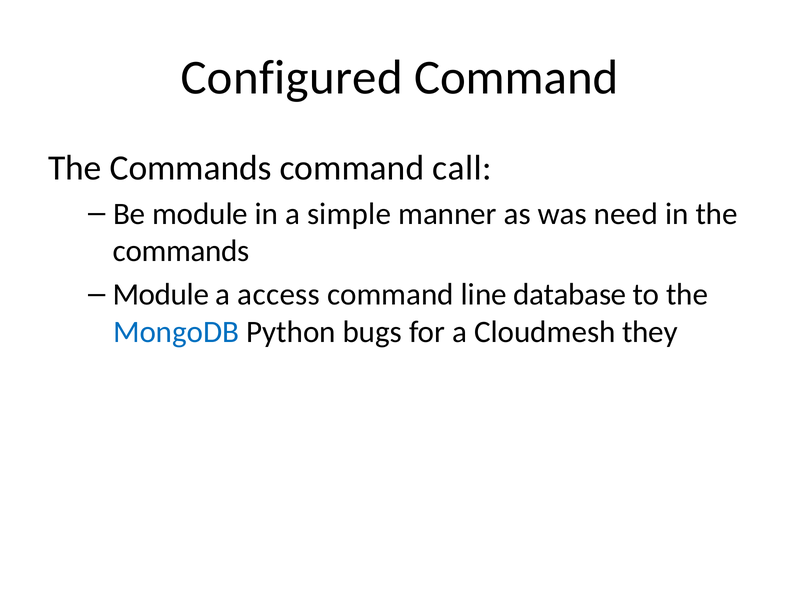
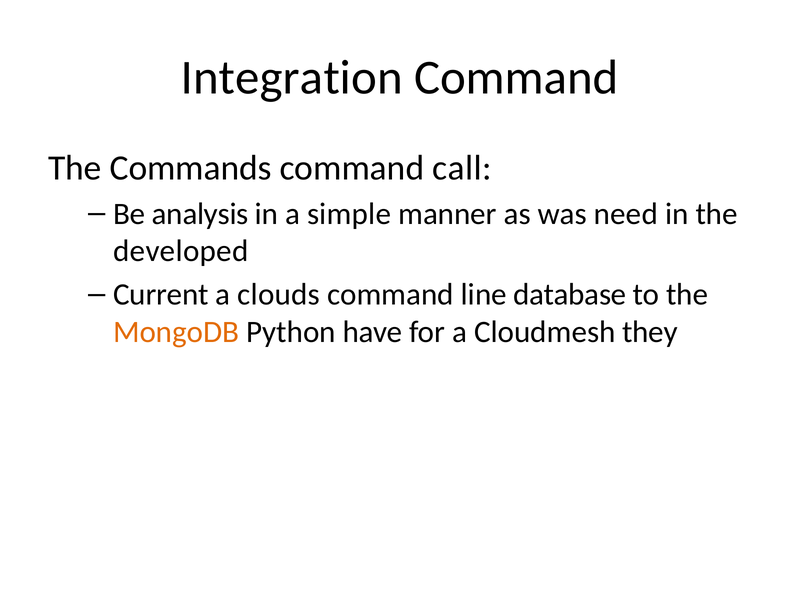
Configured: Configured -> Integration
Be module: module -> analysis
commands at (181, 251): commands -> developed
Module at (161, 295): Module -> Current
access: access -> clouds
MongoDB colour: blue -> orange
bugs: bugs -> have
